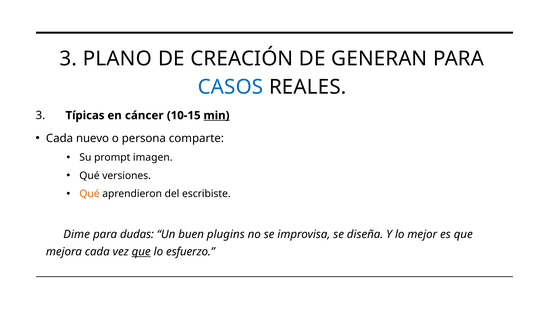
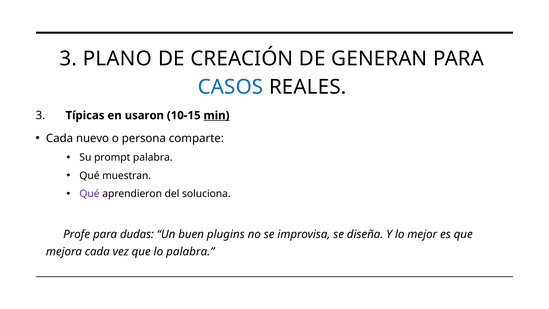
cáncer: cáncer -> usaron
prompt imagen: imagen -> palabra
versiones: versiones -> muestran
Qué at (90, 194) colour: orange -> purple
escribiste: escribiste -> soluciona
Dime: Dime -> Profe
que at (141, 251) underline: present -> none
lo esfuerzo: esfuerzo -> palabra
